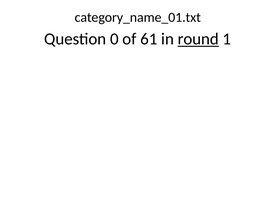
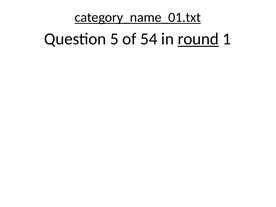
category_name_01.txt underline: none -> present
0: 0 -> 5
61: 61 -> 54
